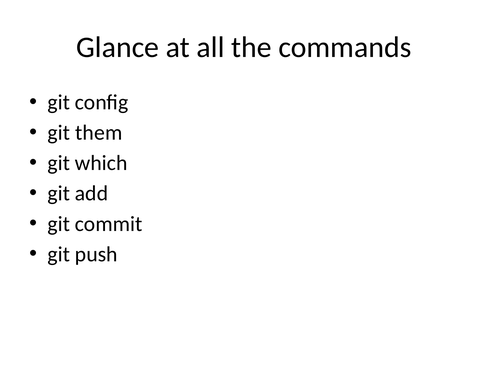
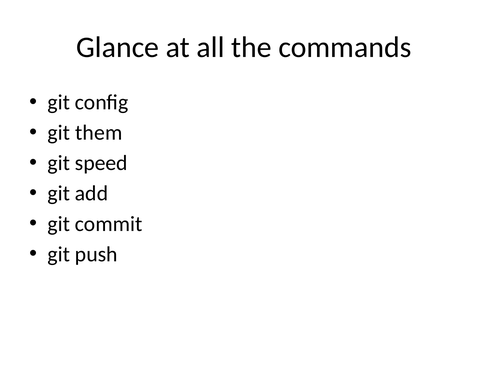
which: which -> speed
